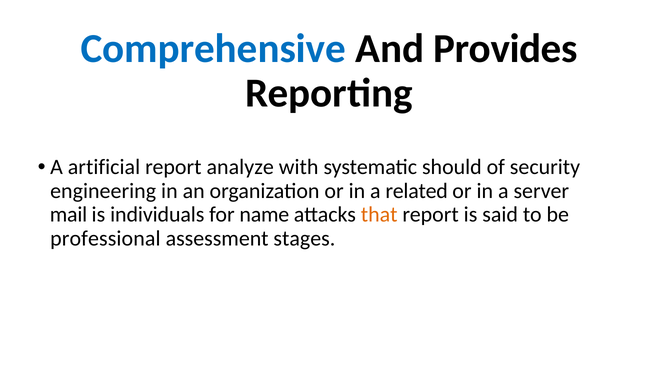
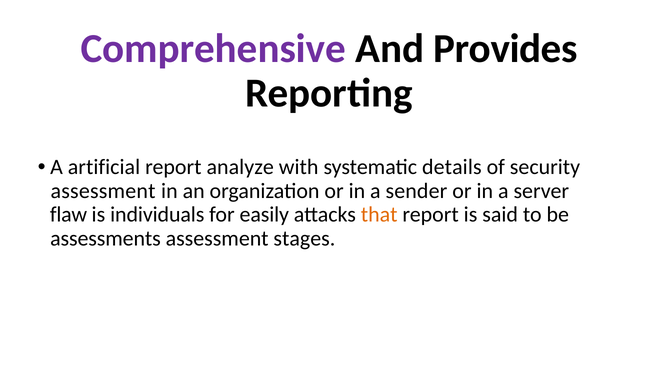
Comprehensive colour: blue -> purple
should: should -> details
engineering at (103, 191): engineering -> assessment
related: related -> sender
mail: mail -> flaw
name: name -> easily
professional: professional -> assessments
